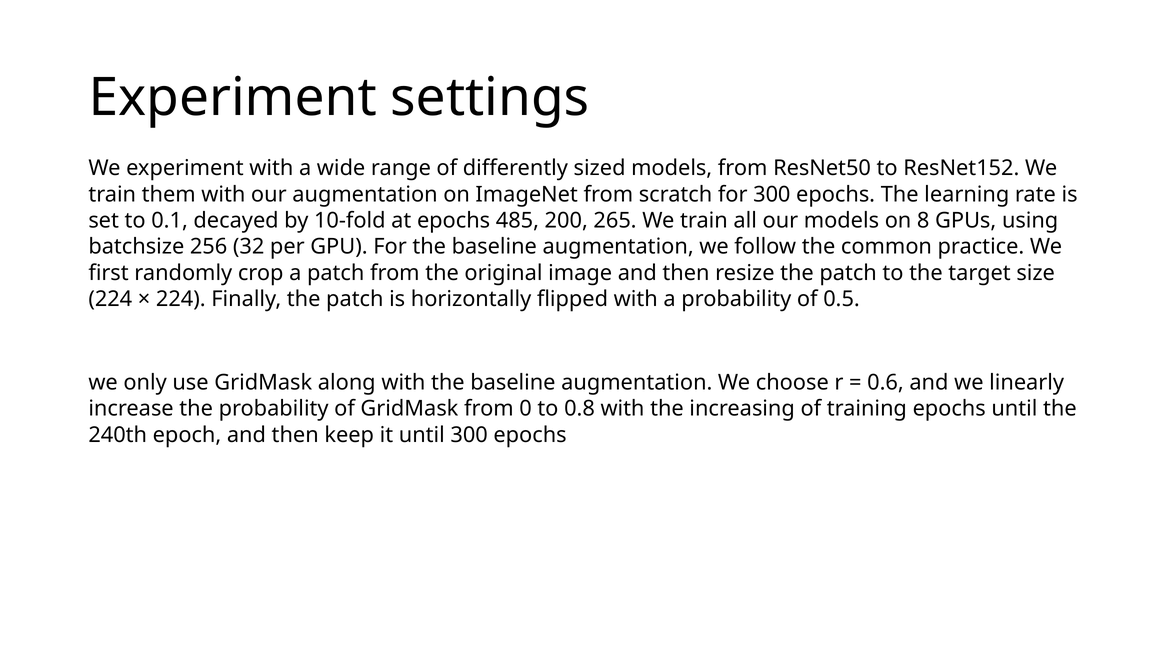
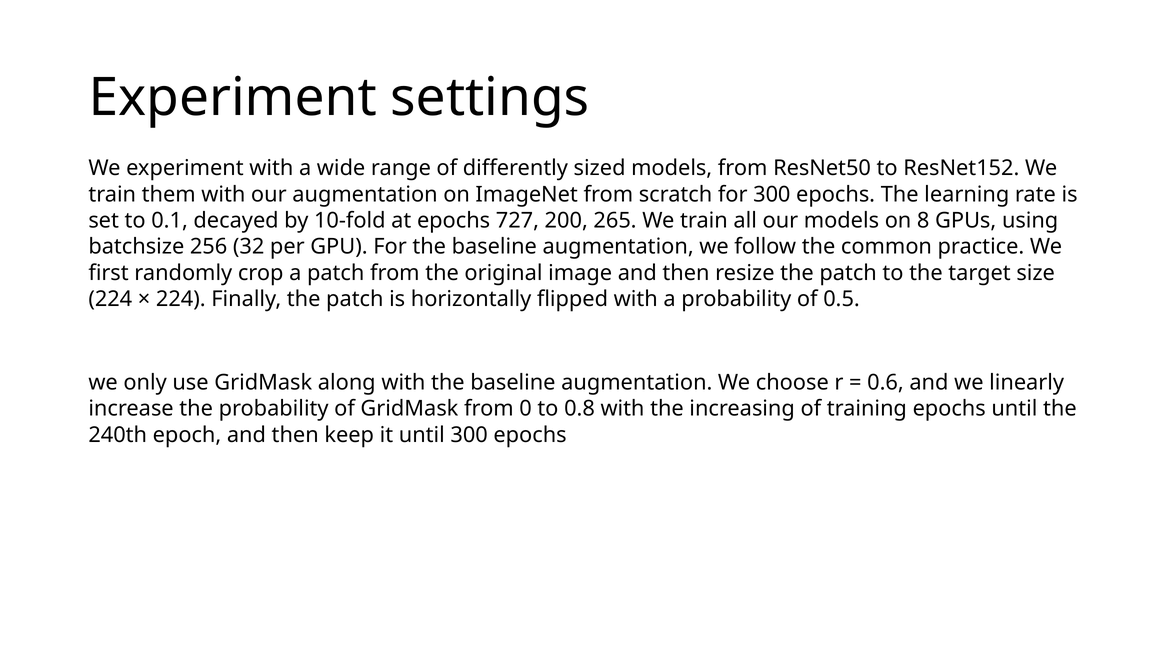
485: 485 -> 727
